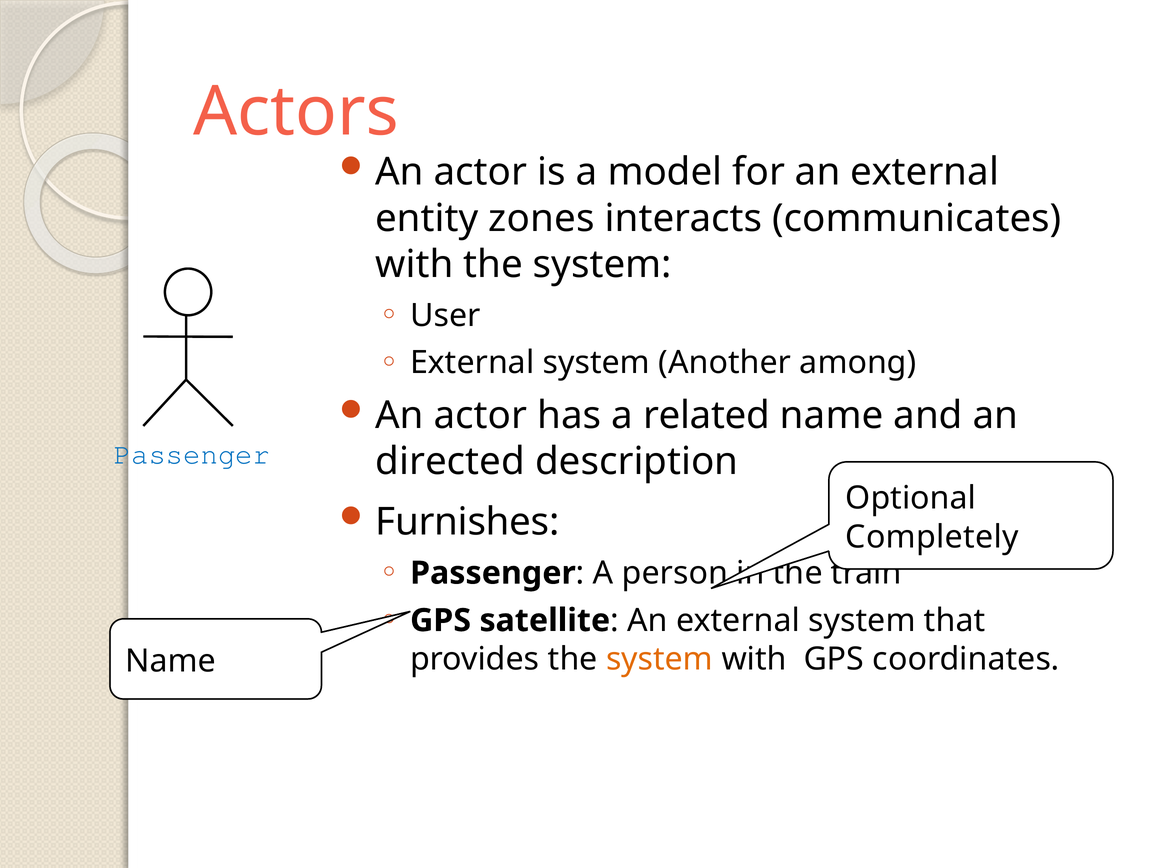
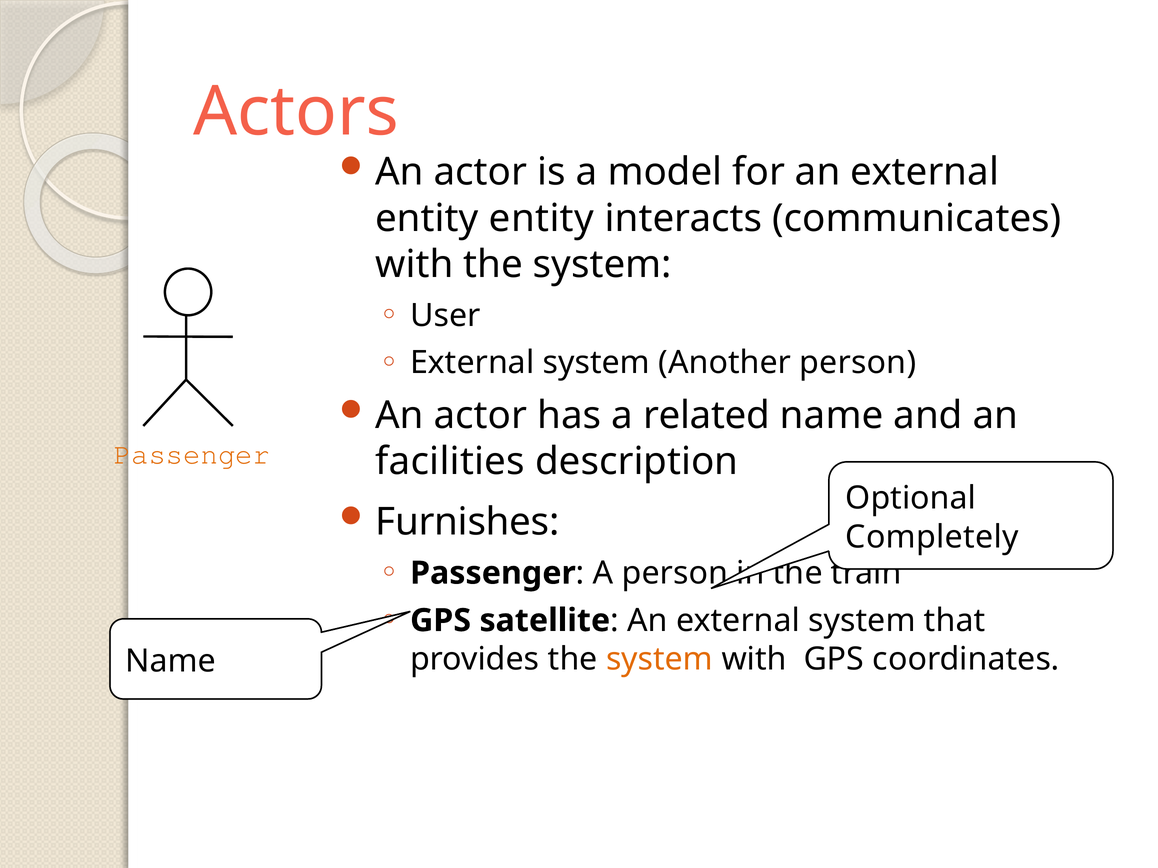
entity zones: zones -> entity
Another among: among -> person
Passenger at (192, 455) colour: blue -> orange
directed: directed -> facilities
